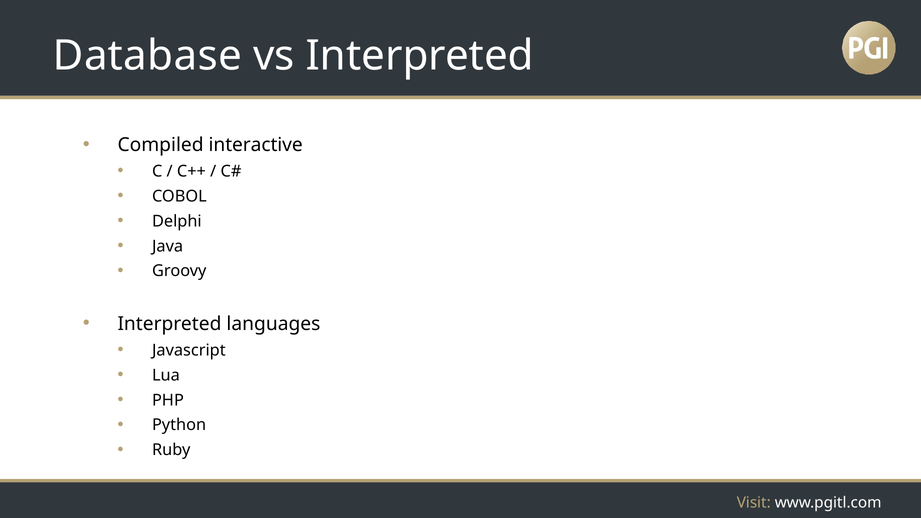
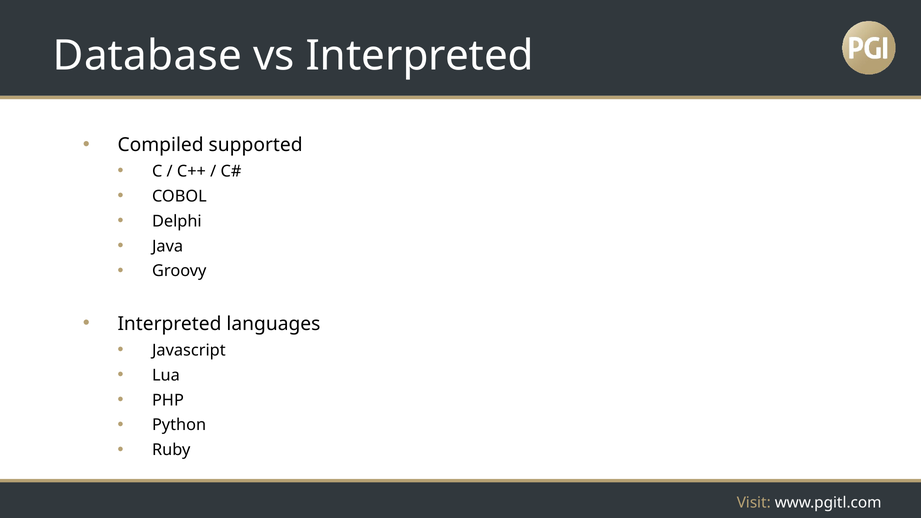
interactive: interactive -> supported
